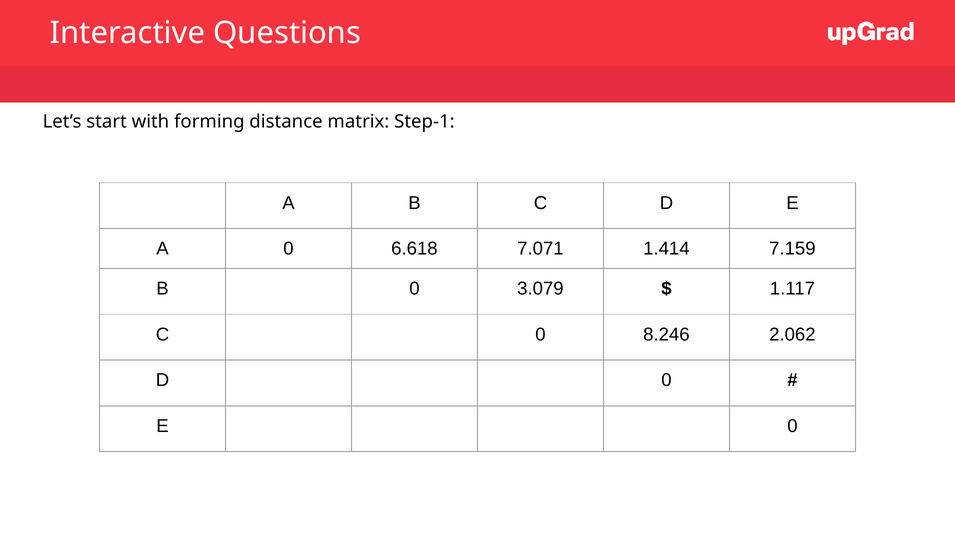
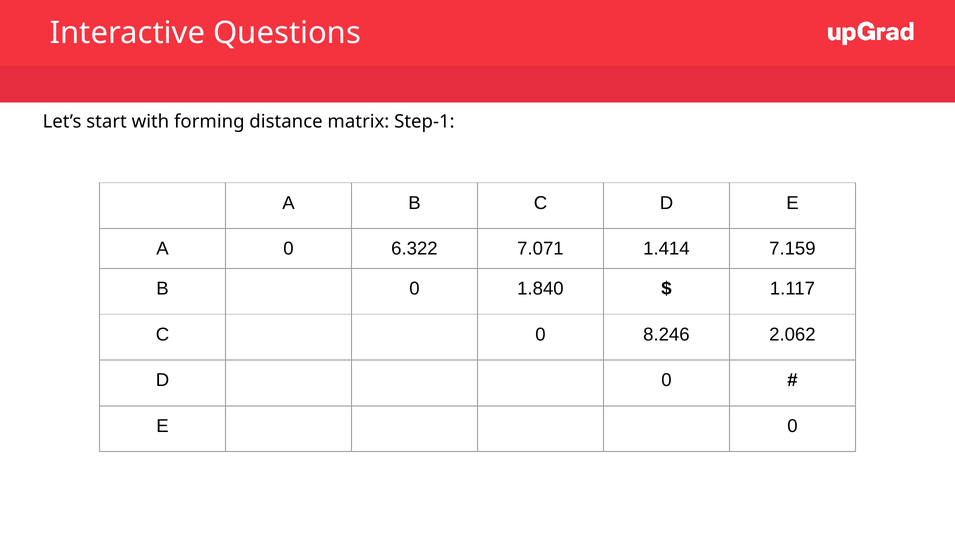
6.618: 6.618 -> 6.322
3.079: 3.079 -> 1.840
